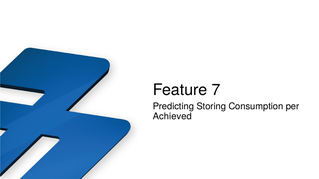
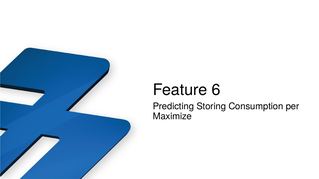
7: 7 -> 6
Achieved: Achieved -> Maximize
